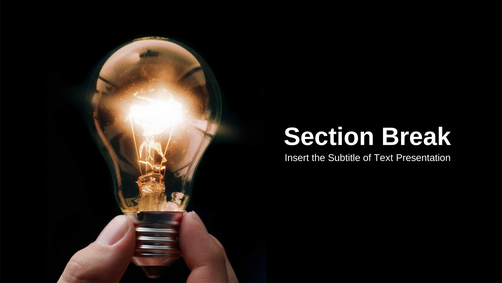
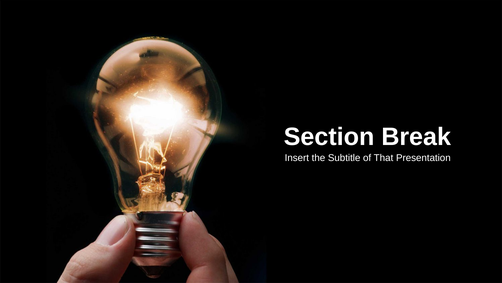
Text: Text -> That
